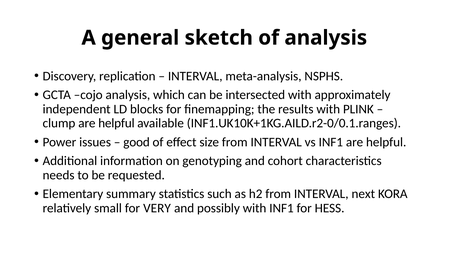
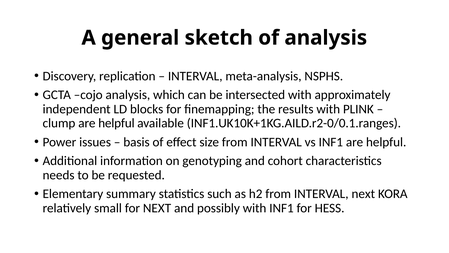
good: good -> basis
for VERY: VERY -> NEXT
